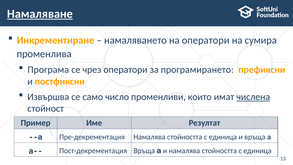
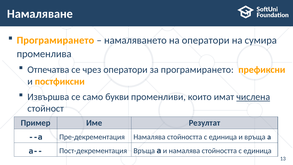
Намаляване underline: present -> none
Инкрементиране at (55, 40): Инкрементиране -> Програмирането
Програма: Програма -> Отпечатва
число: число -> букви
